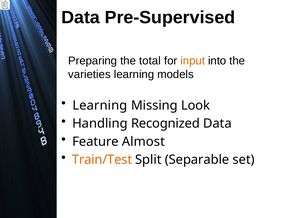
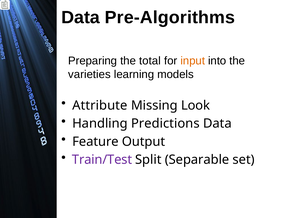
Pre-Supervised: Pre-Supervised -> Pre-Algorithms
Learning at (100, 105): Learning -> Attribute
Recognized: Recognized -> Predictions
Almost: Almost -> Output
Train/Test colour: orange -> purple
